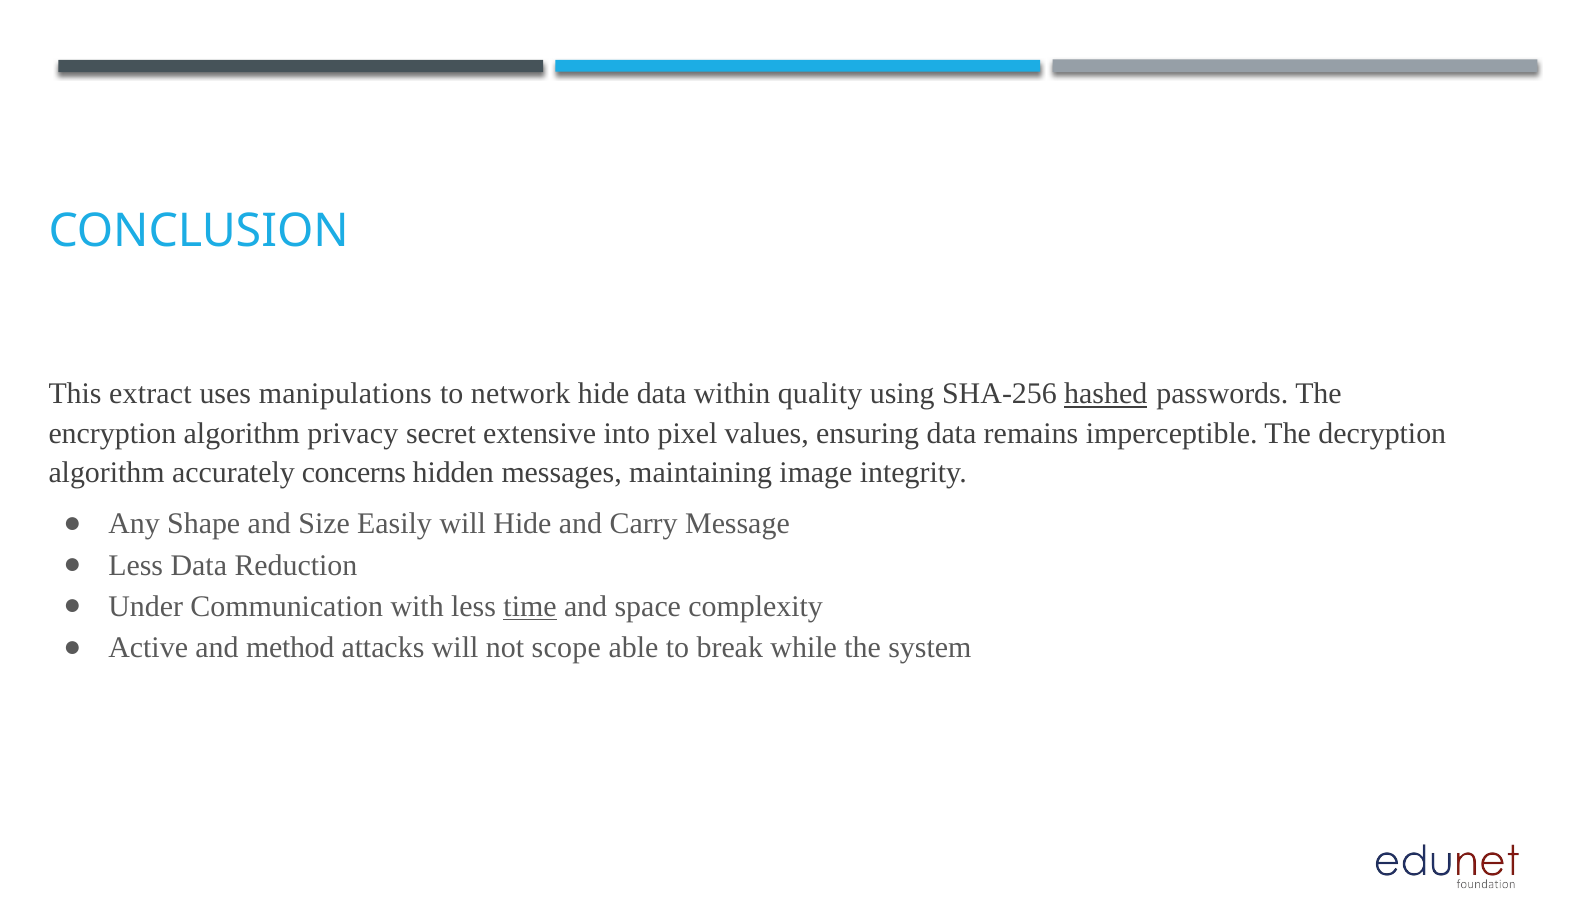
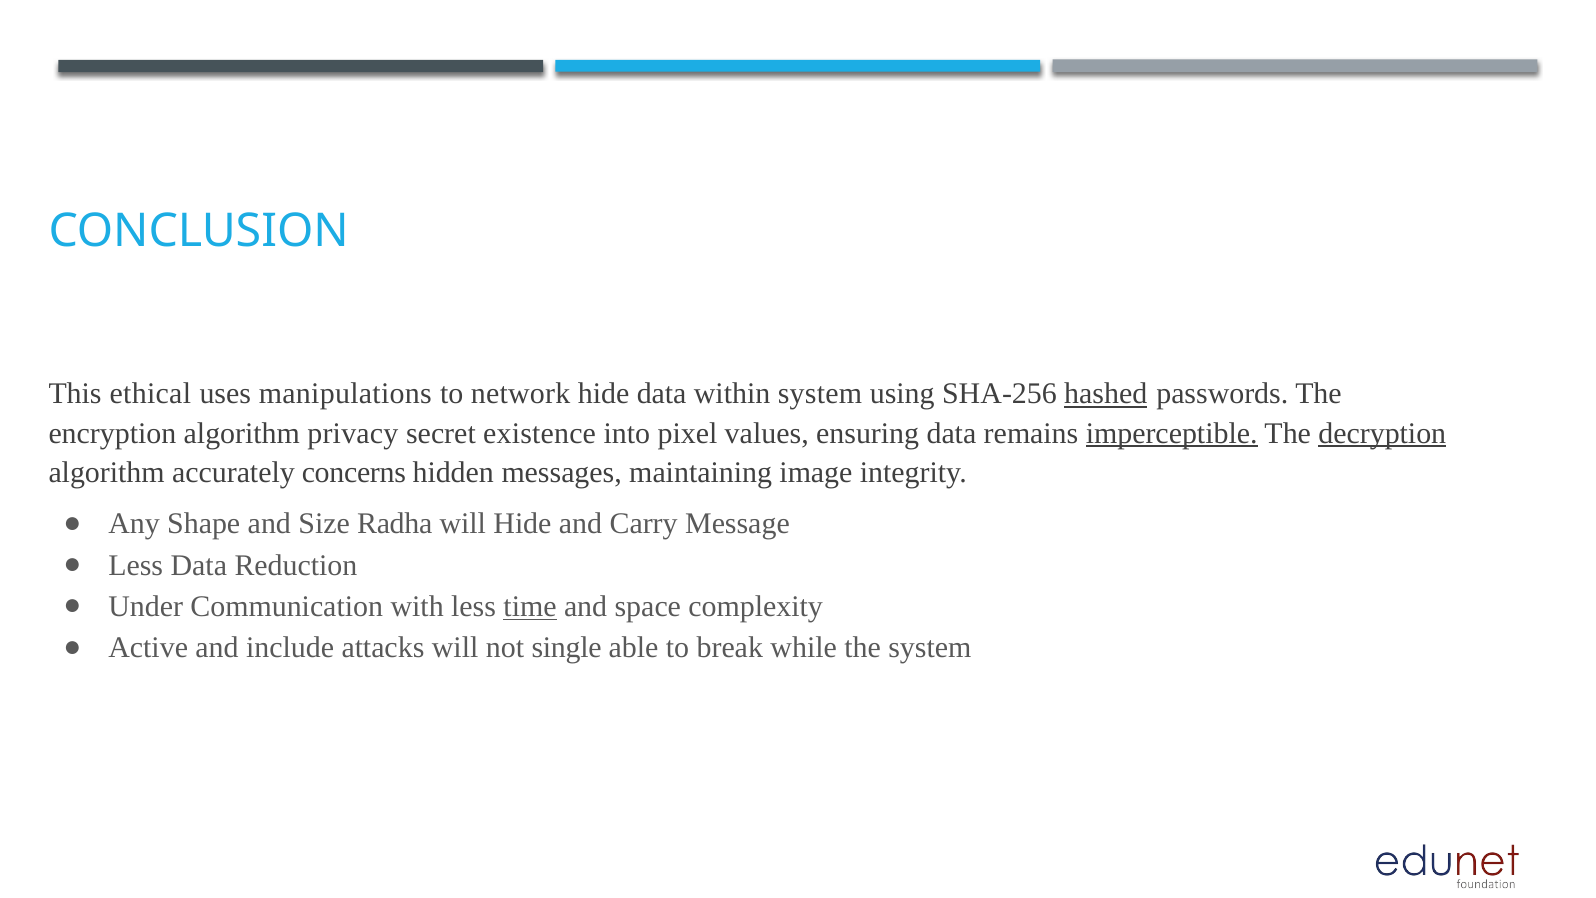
extract: extract -> ethical
within quality: quality -> system
extensive: extensive -> existence
imperceptible underline: none -> present
decryption underline: none -> present
Easily: Easily -> Radha
method: method -> include
scope: scope -> single
